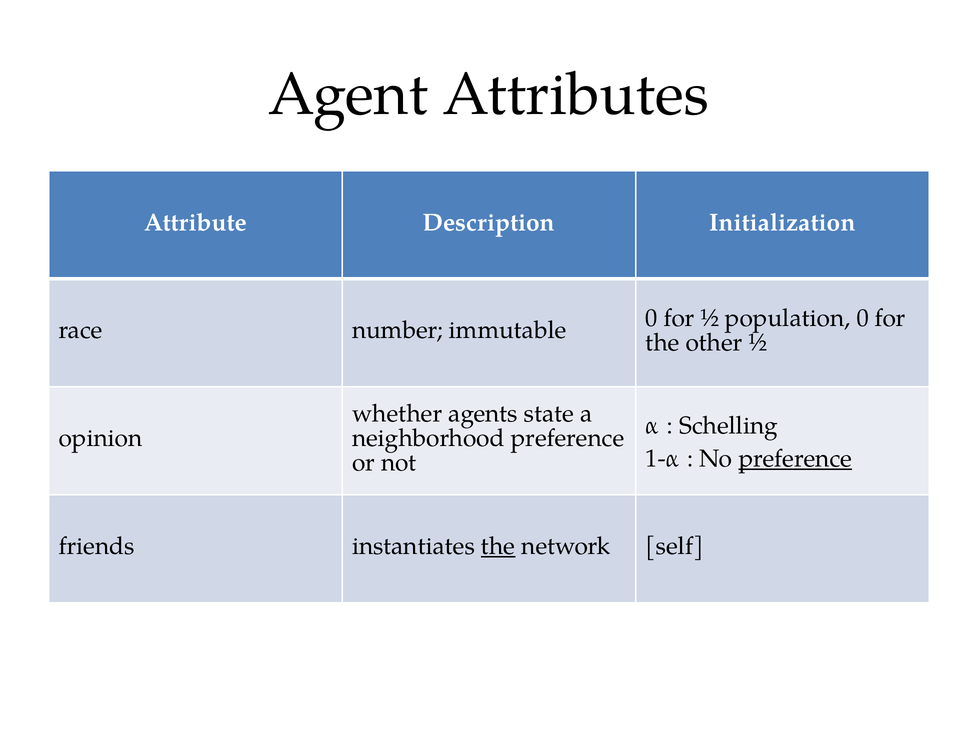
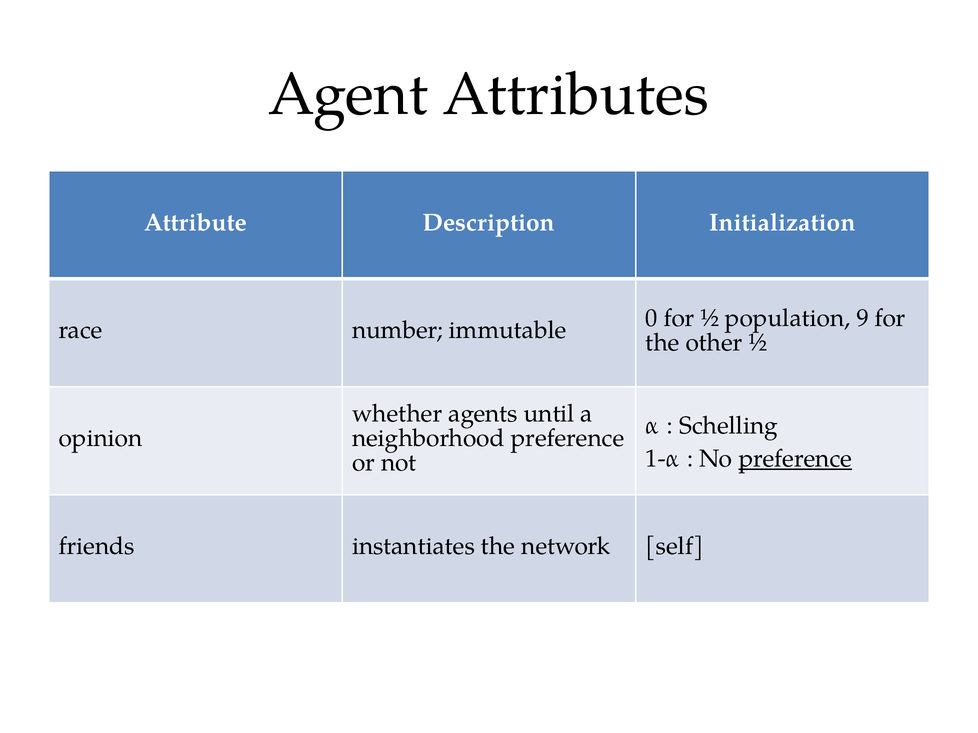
population 0: 0 -> 9
state: state -> until
the at (498, 546) underline: present -> none
